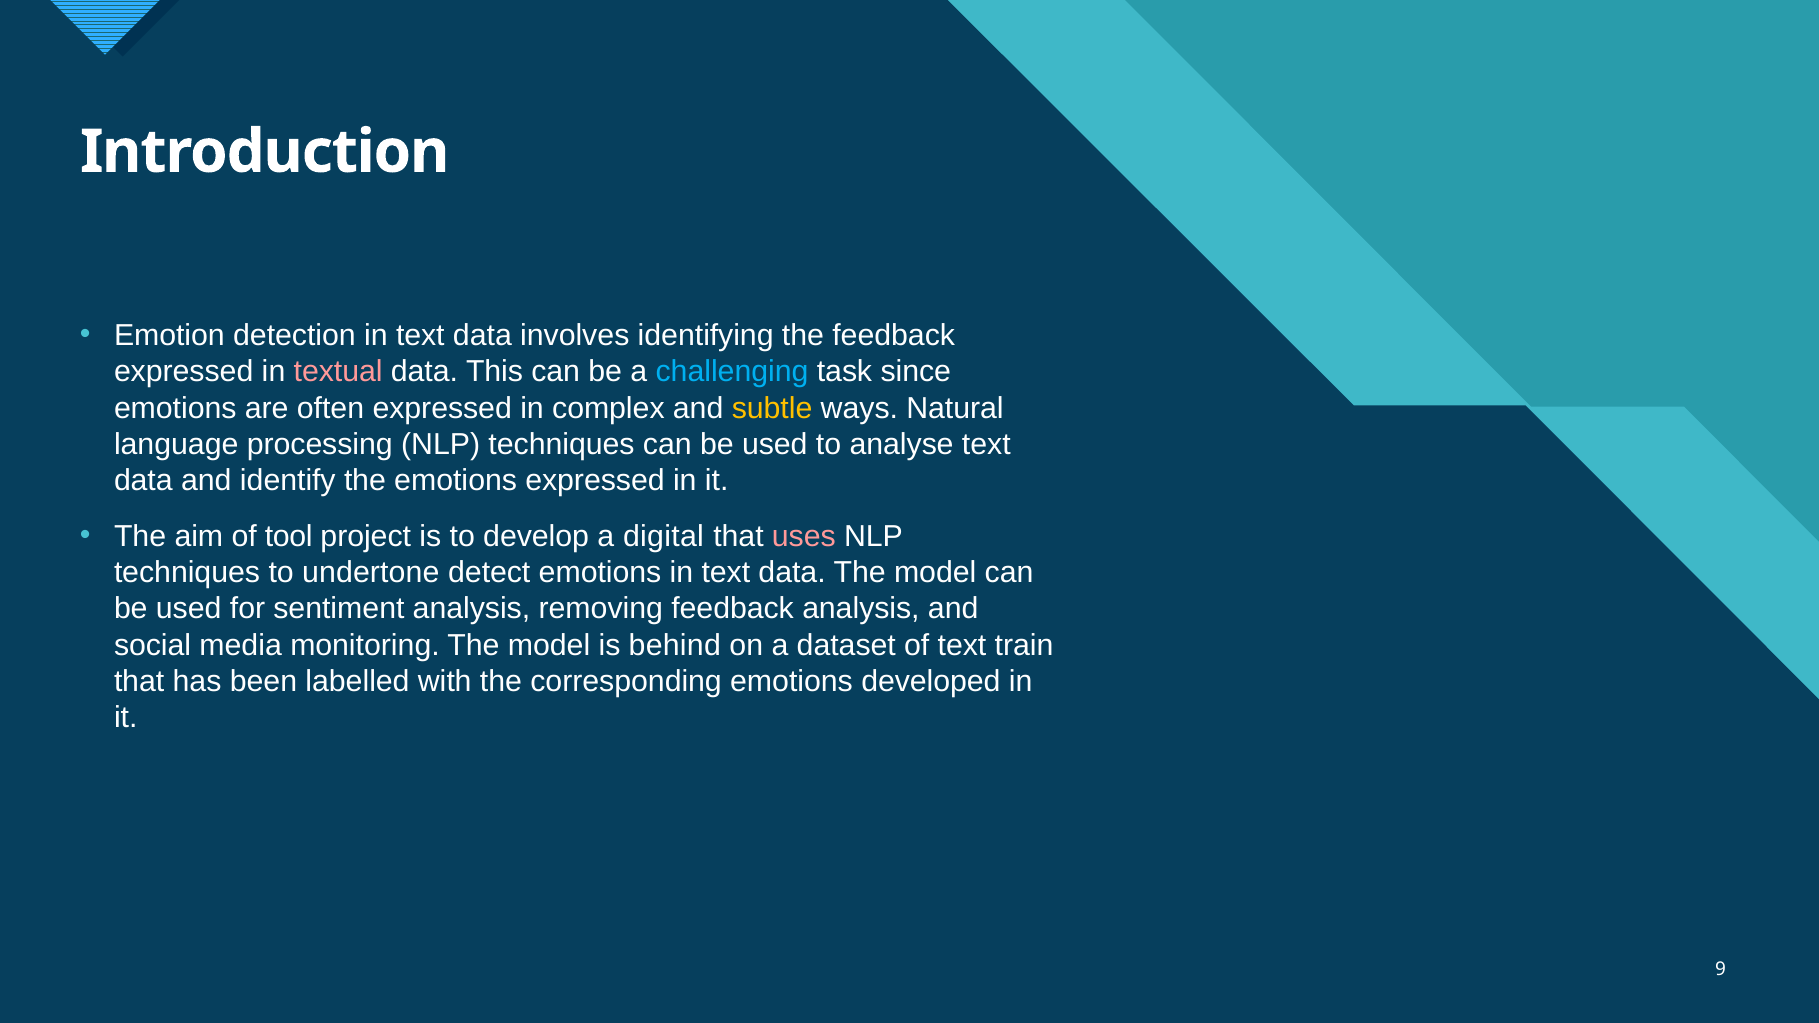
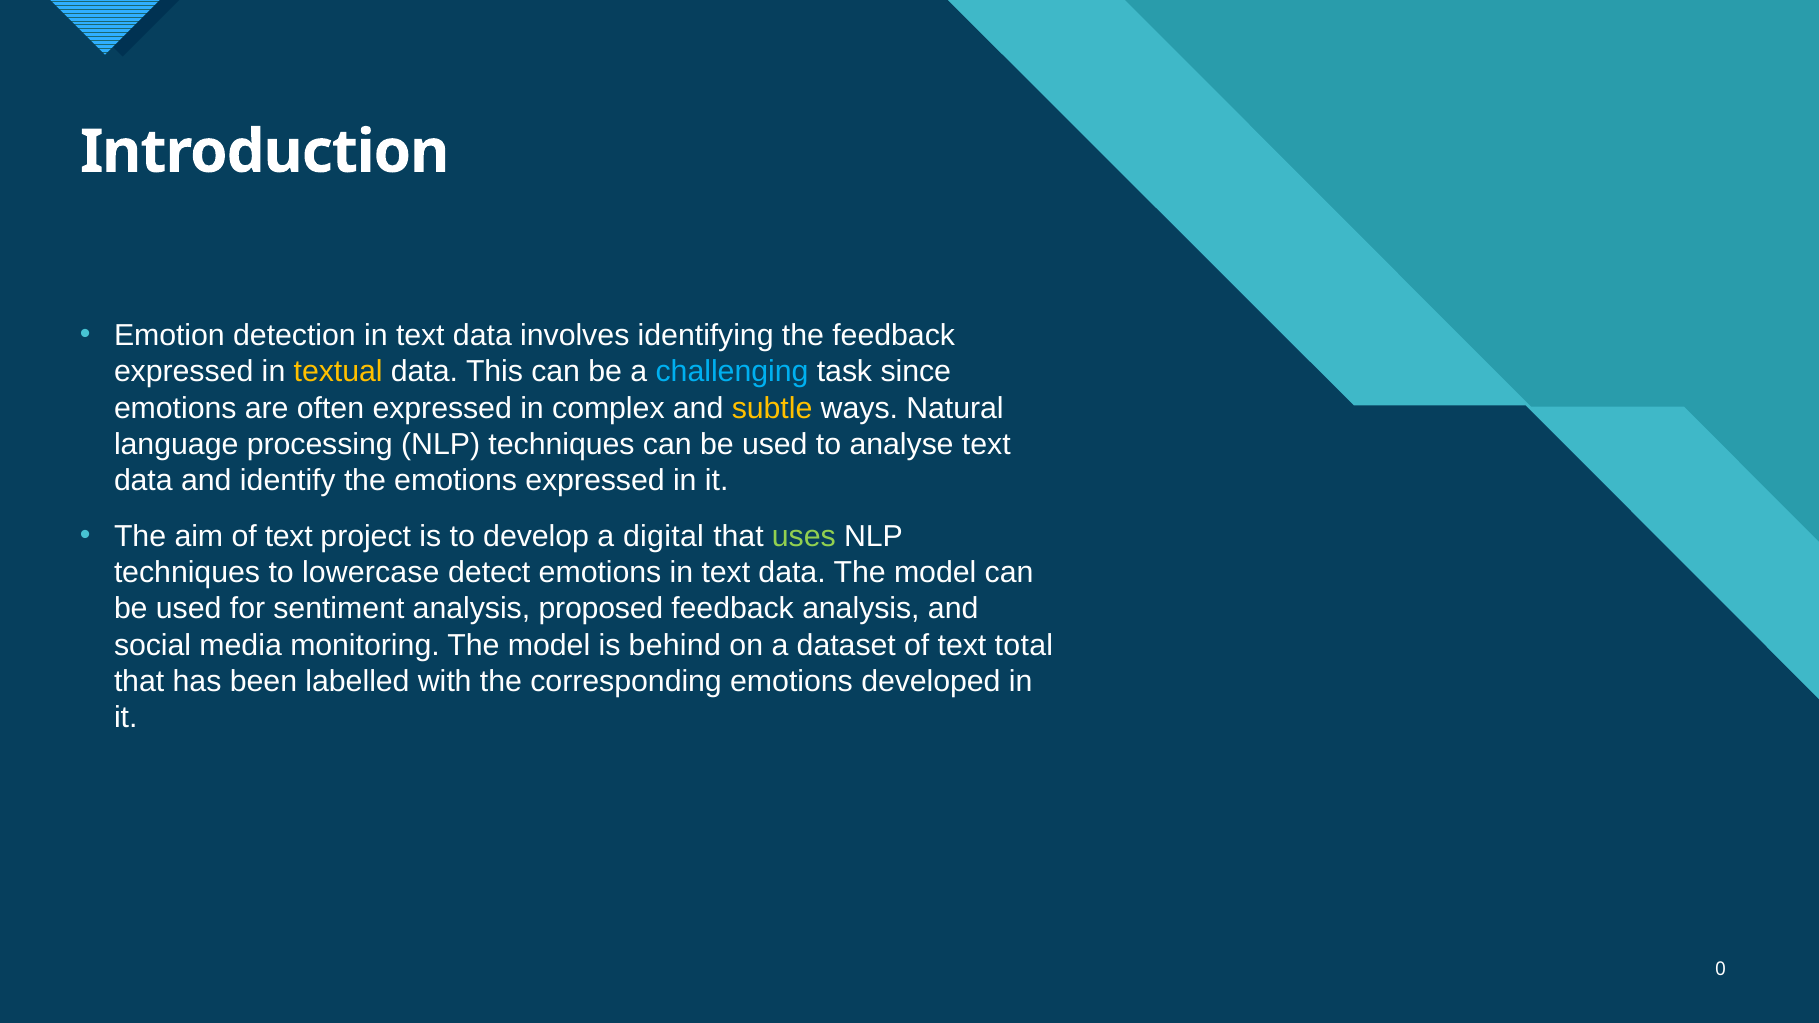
textual colour: pink -> yellow
aim of tool: tool -> text
uses colour: pink -> light green
undertone: undertone -> lowercase
removing: removing -> proposed
train: train -> total
9: 9 -> 0
